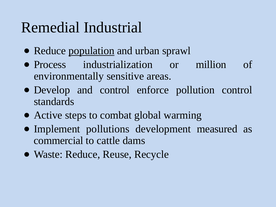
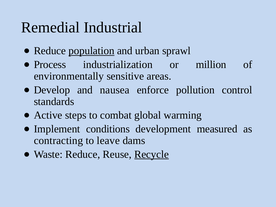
and control: control -> nausea
pollutions: pollutions -> conditions
commercial: commercial -> contracting
cattle: cattle -> leave
Recycle underline: none -> present
